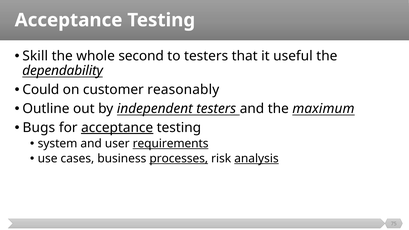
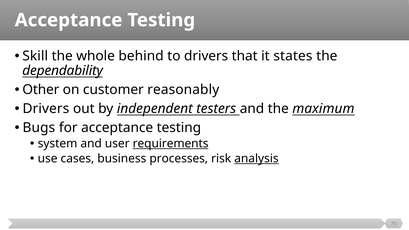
second: second -> behind
to testers: testers -> drivers
useful: useful -> states
Could: Could -> Other
Outline at (46, 109): Outline -> Drivers
acceptance at (117, 128) underline: present -> none
processes underline: present -> none
